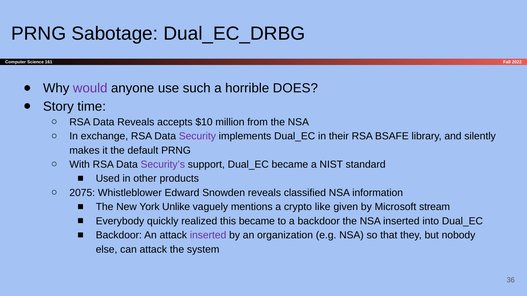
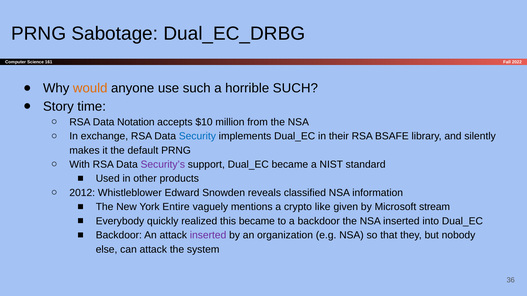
would colour: purple -> orange
horrible DOES: DOES -> SUCH
Data Reveals: Reveals -> Notation
Security colour: purple -> blue
2075: 2075 -> 2012
Unlike: Unlike -> Entire
